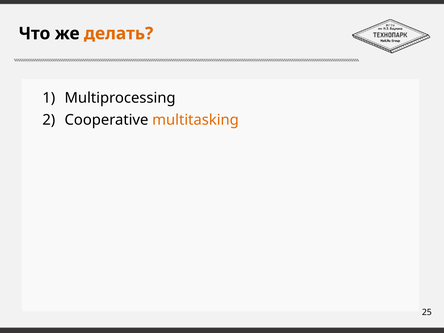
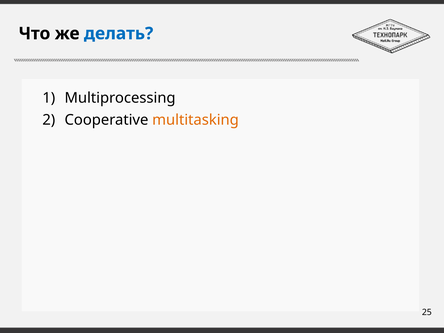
делать colour: orange -> blue
